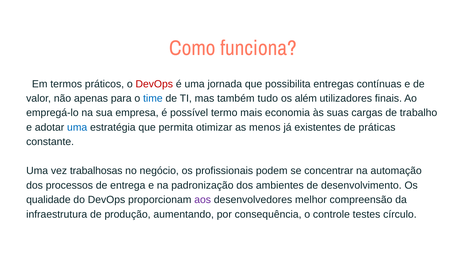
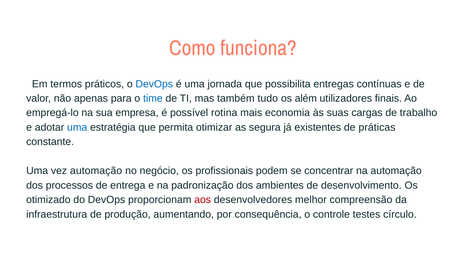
DevOps at (154, 84) colour: red -> blue
termo: termo -> rotina
menos: menos -> segura
vez trabalhosas: trabalhosas -> automação
qualidade: qualidade -> otimizado
aos colour: purple -> red
